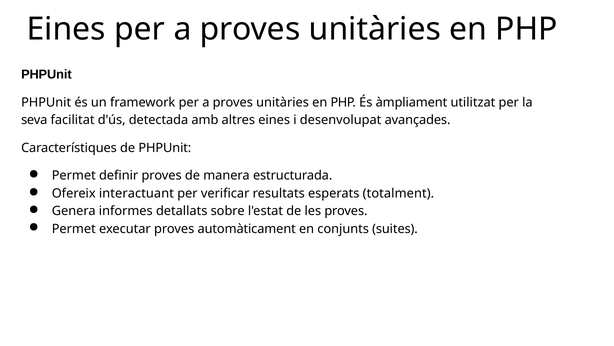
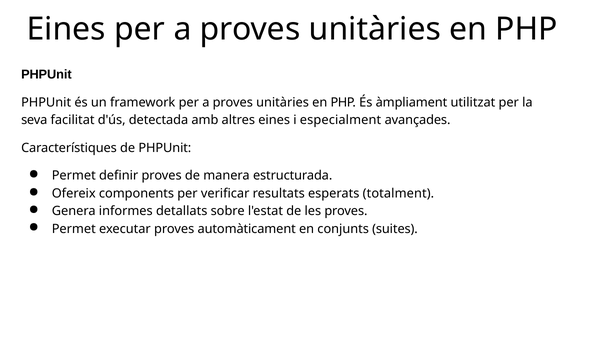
desenvolupat: desenvolupat -> especialment
interactuant: interactuant -> components
